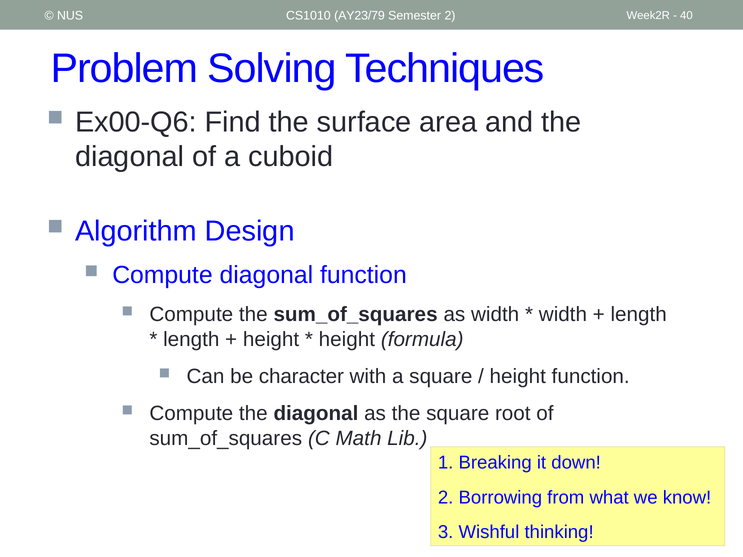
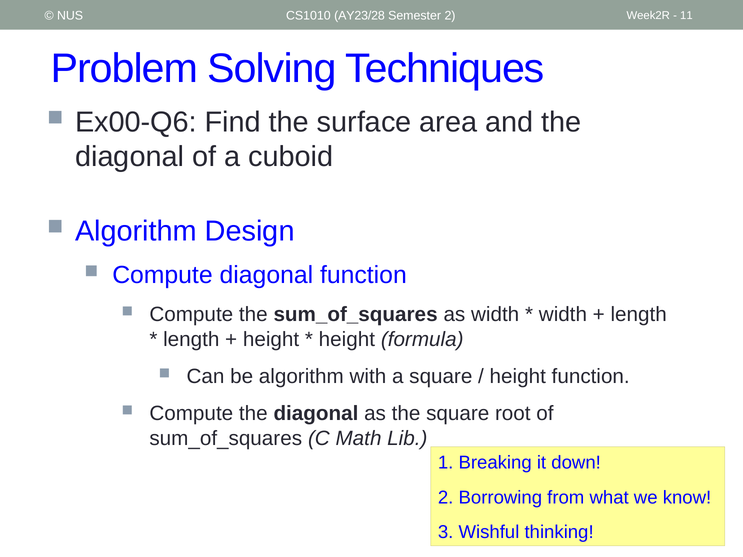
AY23/79: AY23/79 -> AY23/28
40: 40 -> 11
be character: character -> algorithm
